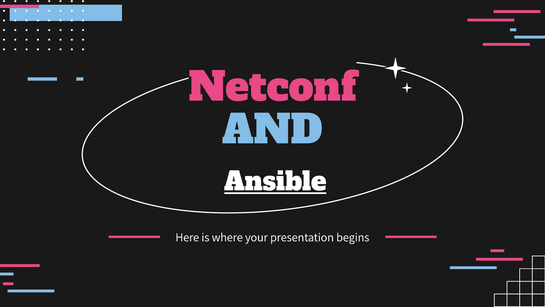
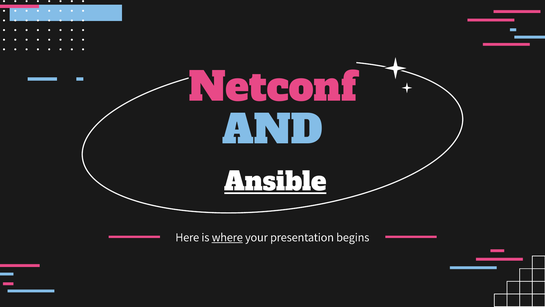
where underline: none -> present
